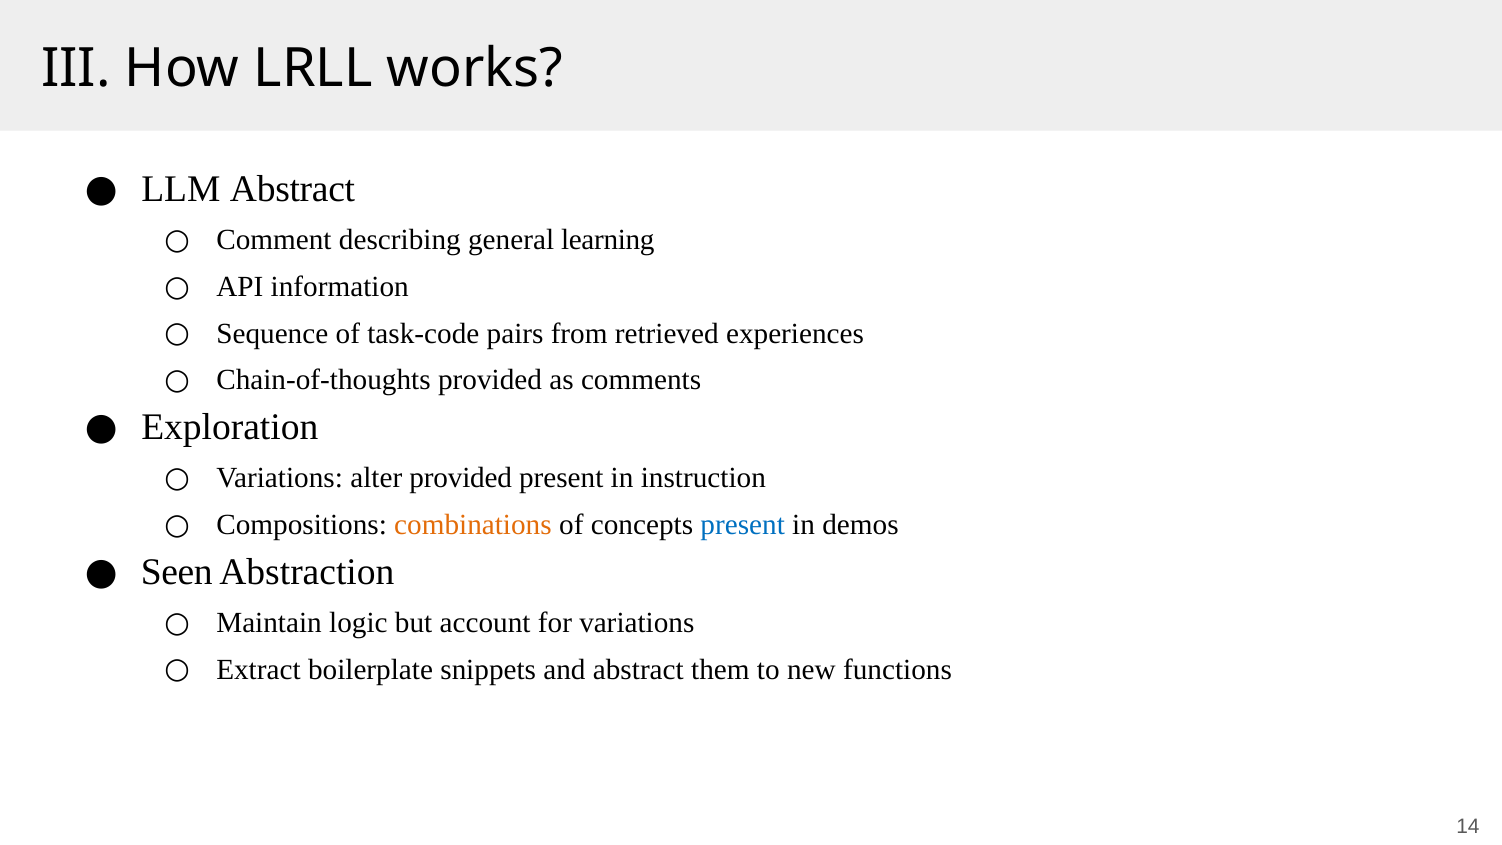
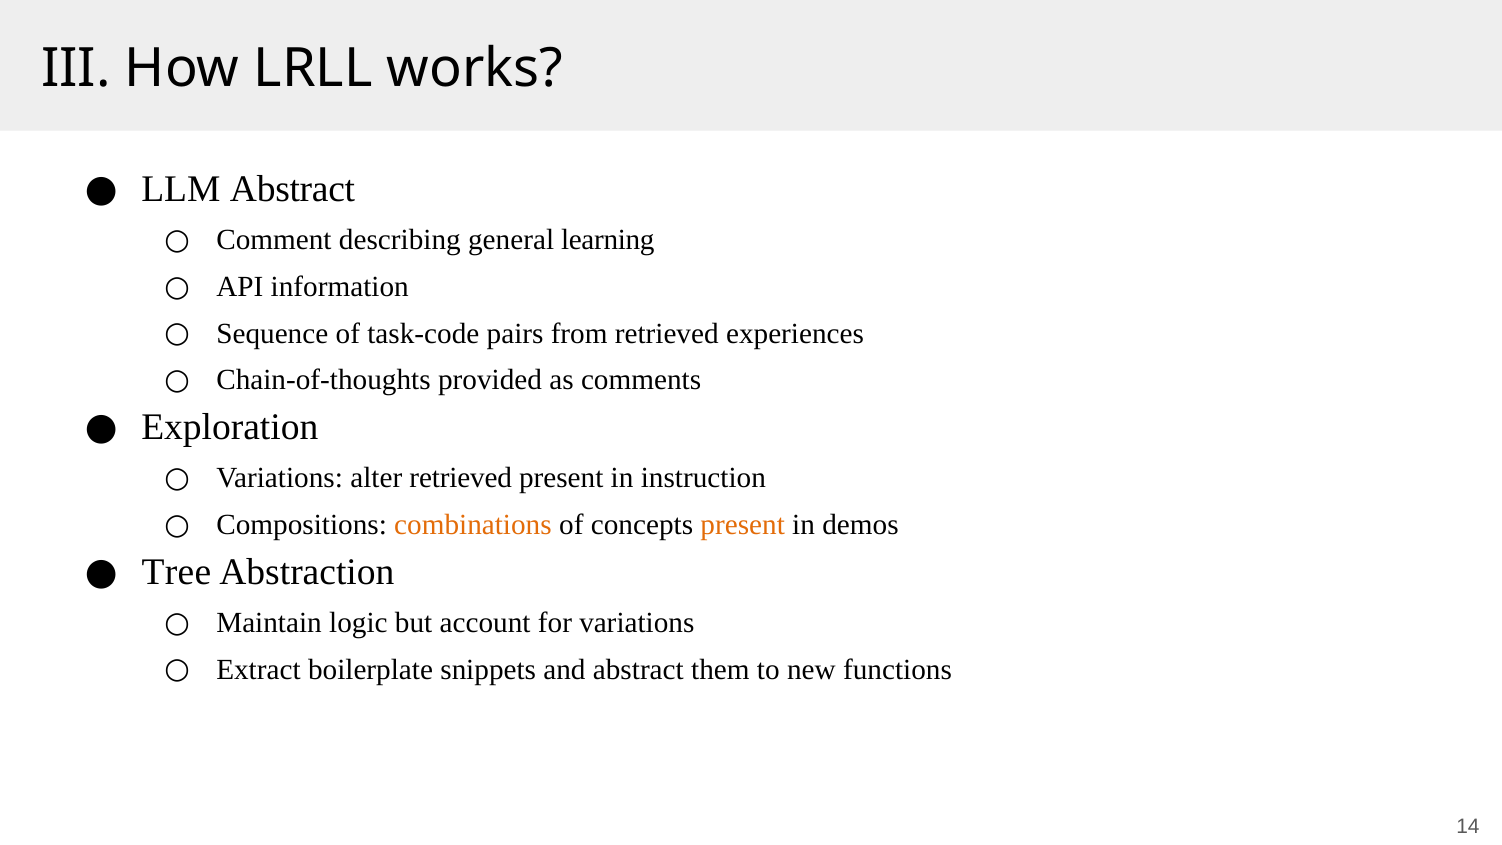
alter provided: provided -> retrieved
present at (743, 525) colour: blue -> orange
Seen: Seen -> Tree
